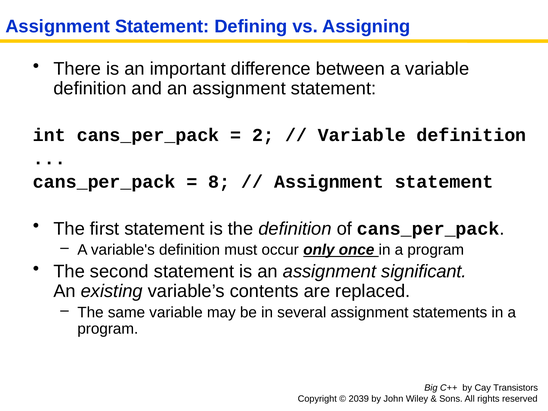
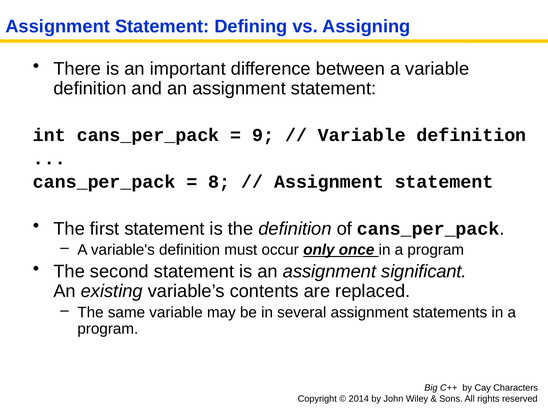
2: 2 -> 9
Transistors: Transistors -> Characters
2039: 2039 -> 2014
